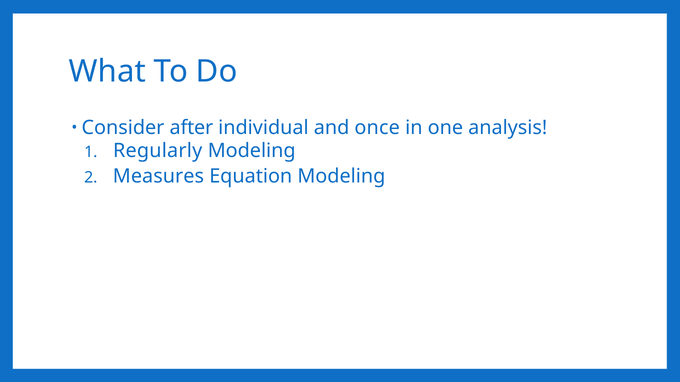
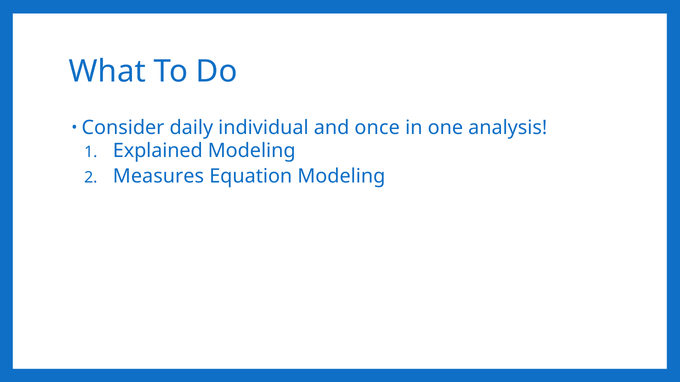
after: after -> daily
Regularly: Regularly -> Explained
